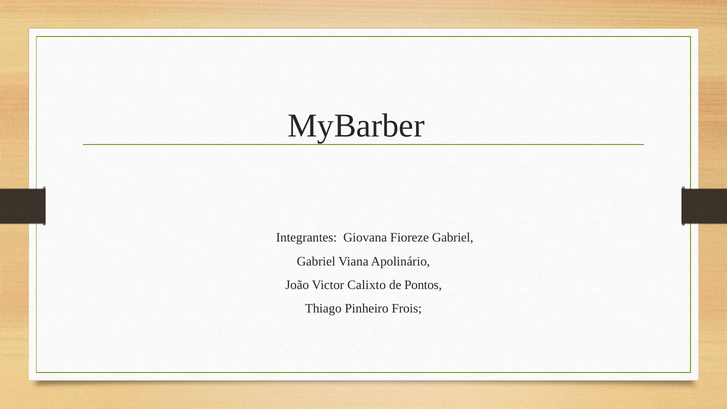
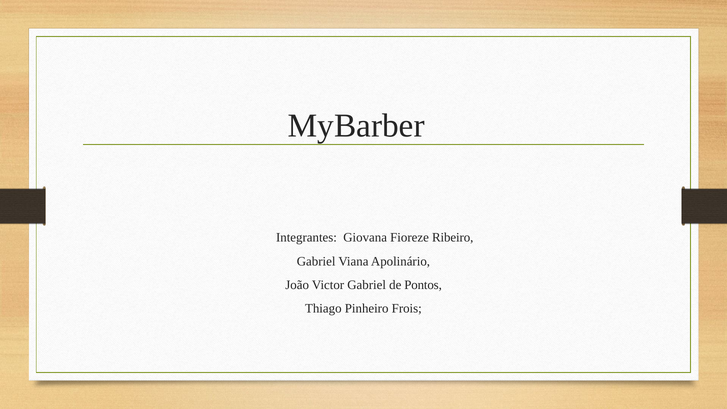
Fioreze Gabriel: Gabriel -> Ribeiro
Victor Calixto: Calixto -> Gabriel
